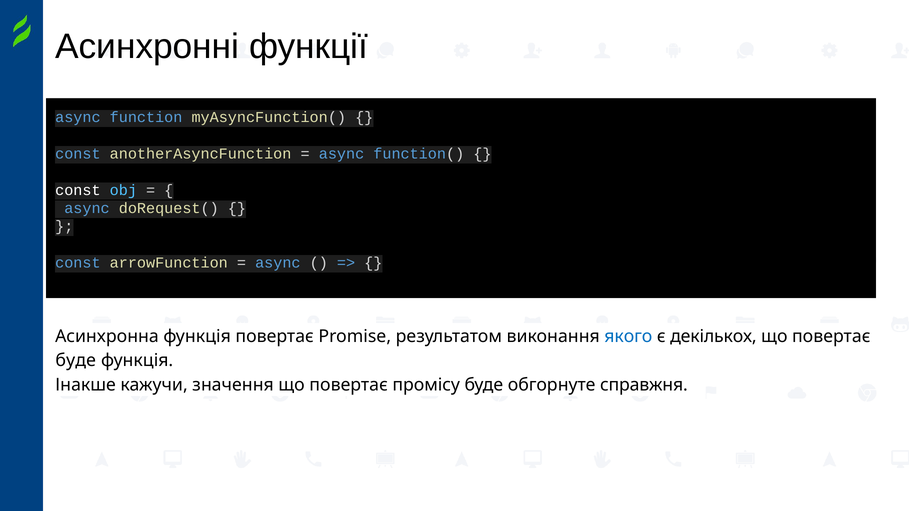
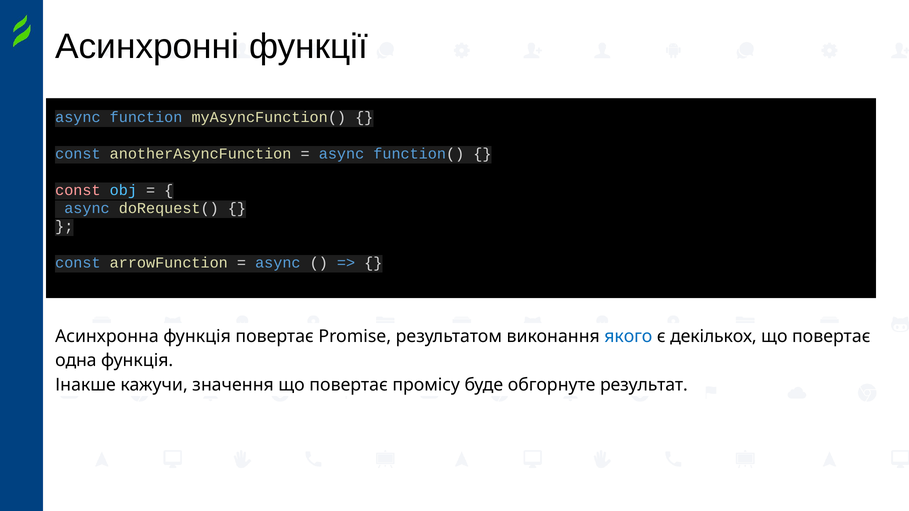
const at (78, 190) colour: white -> pink
буде at (76, 361): буде -> одна
справжня: справжня -> результат
